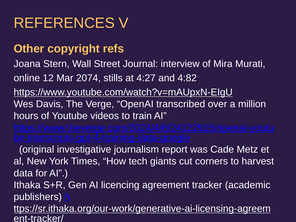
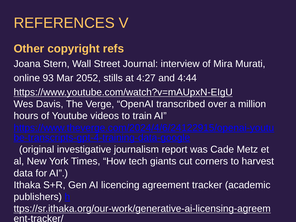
12: 12 -> 93
2074: 2074 -> 2052
4:82: 4:82 -> 4:44
